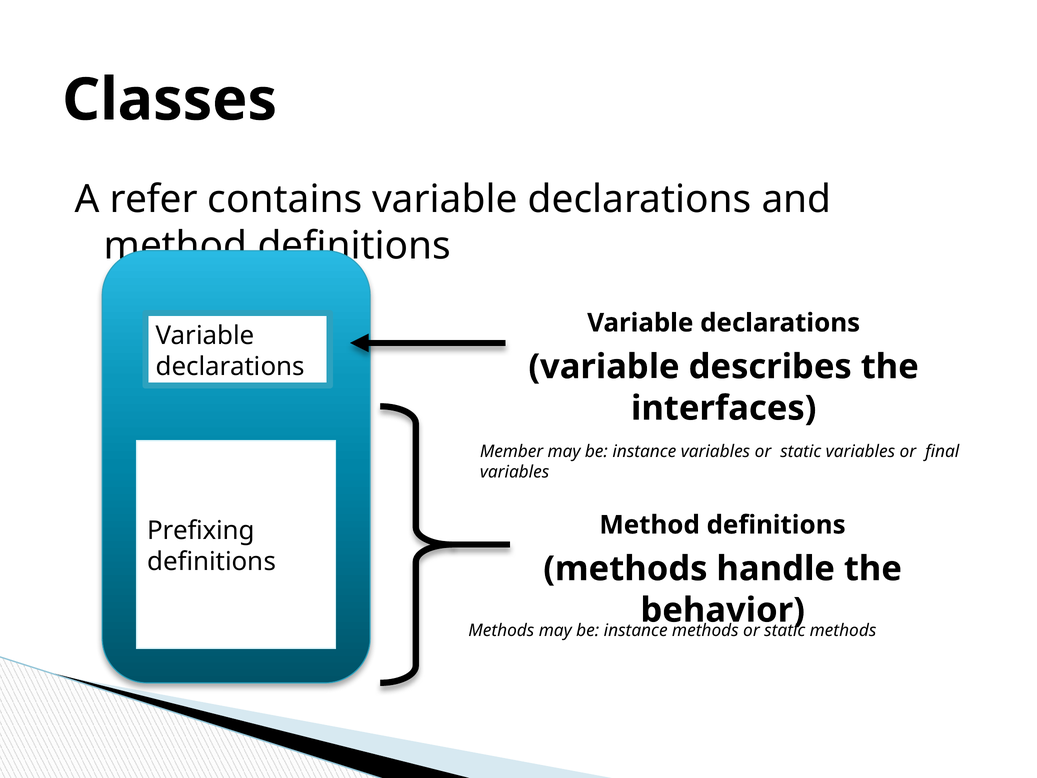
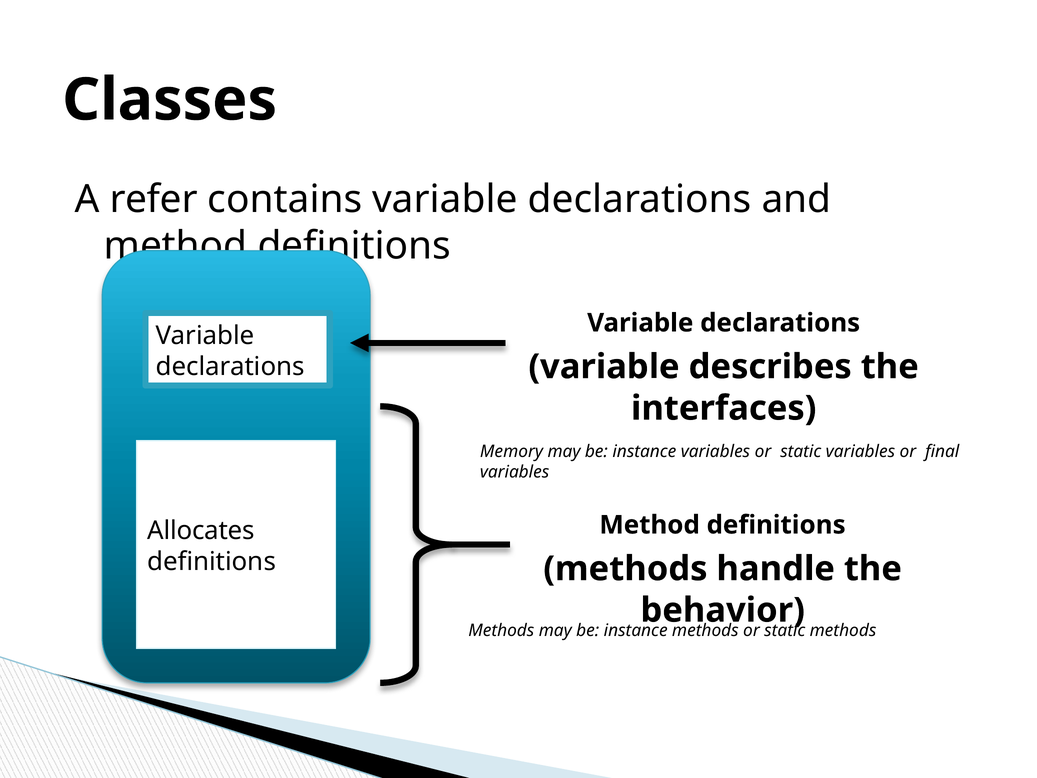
Member: Member -> Memory
Prefixing: Prefixing -> Allocates
